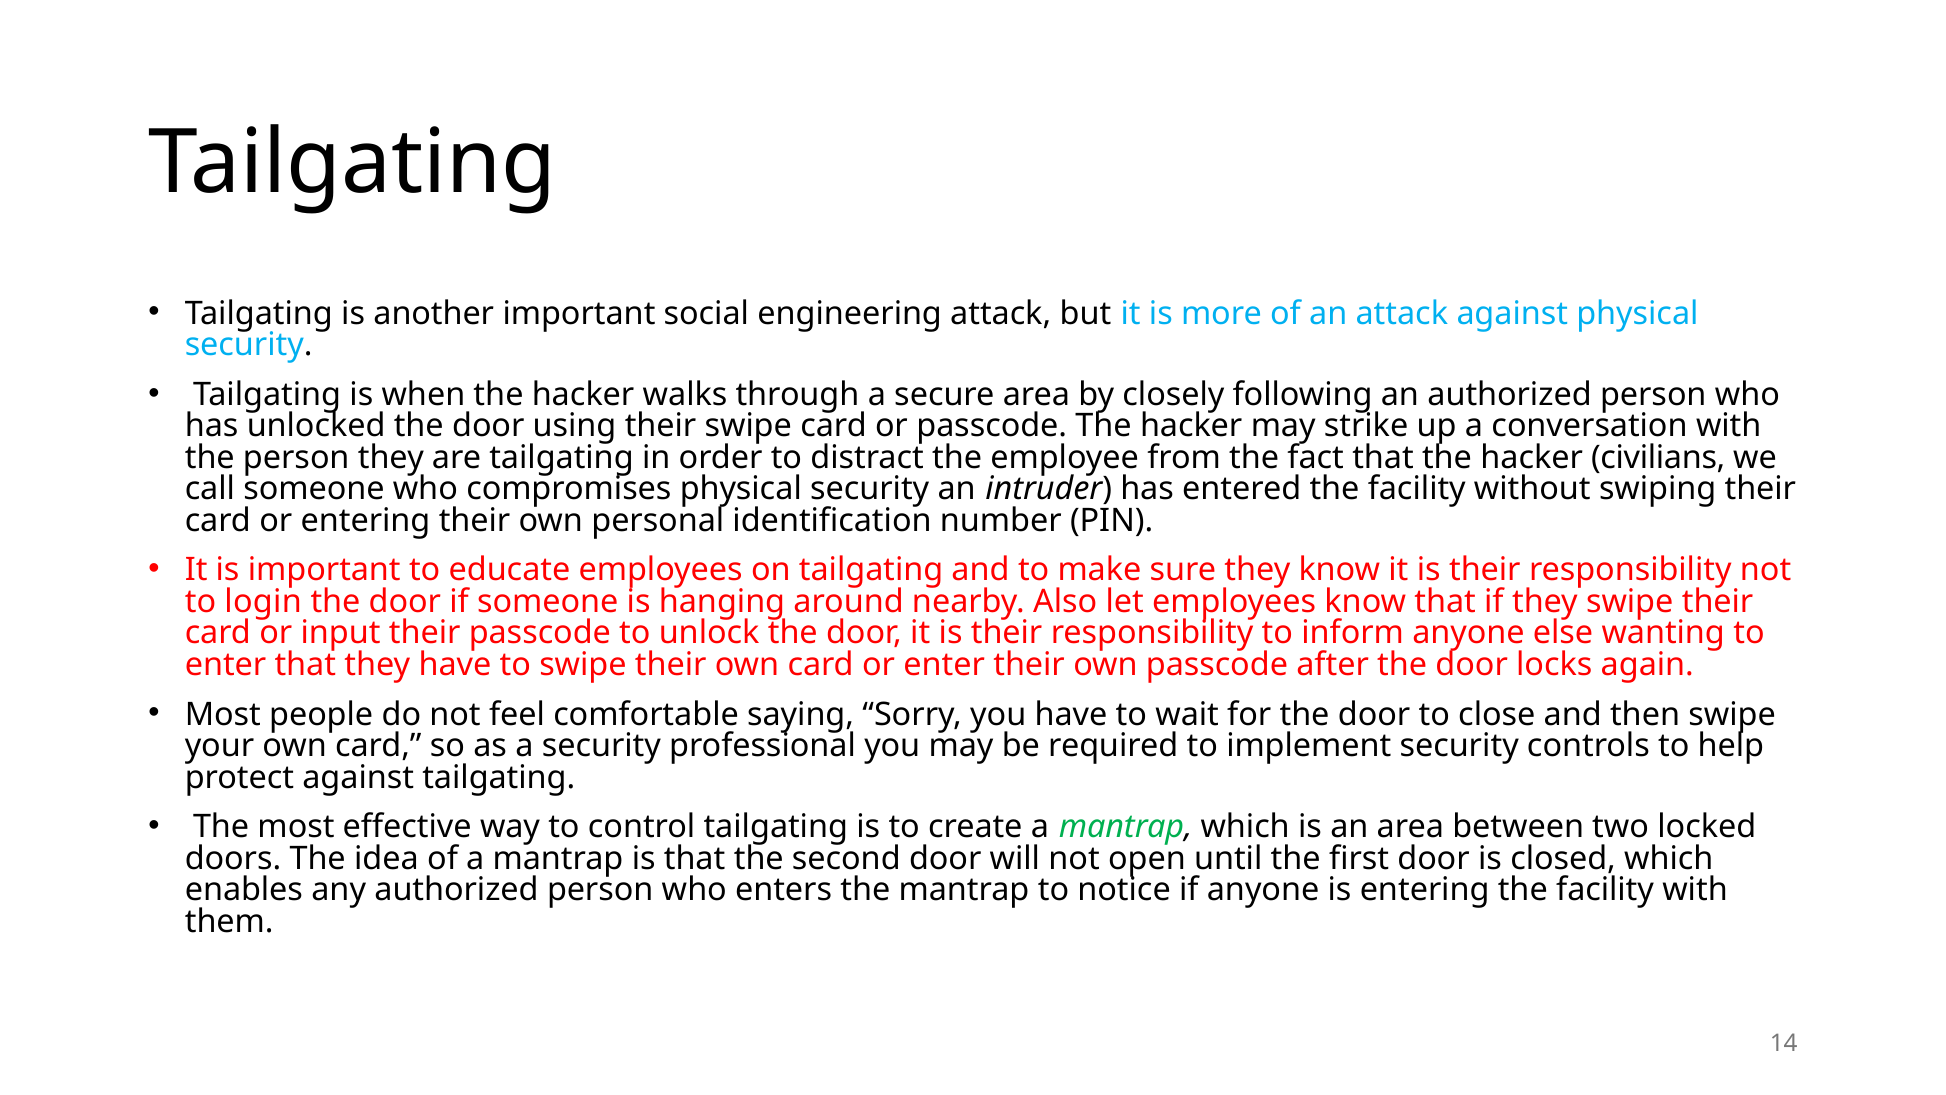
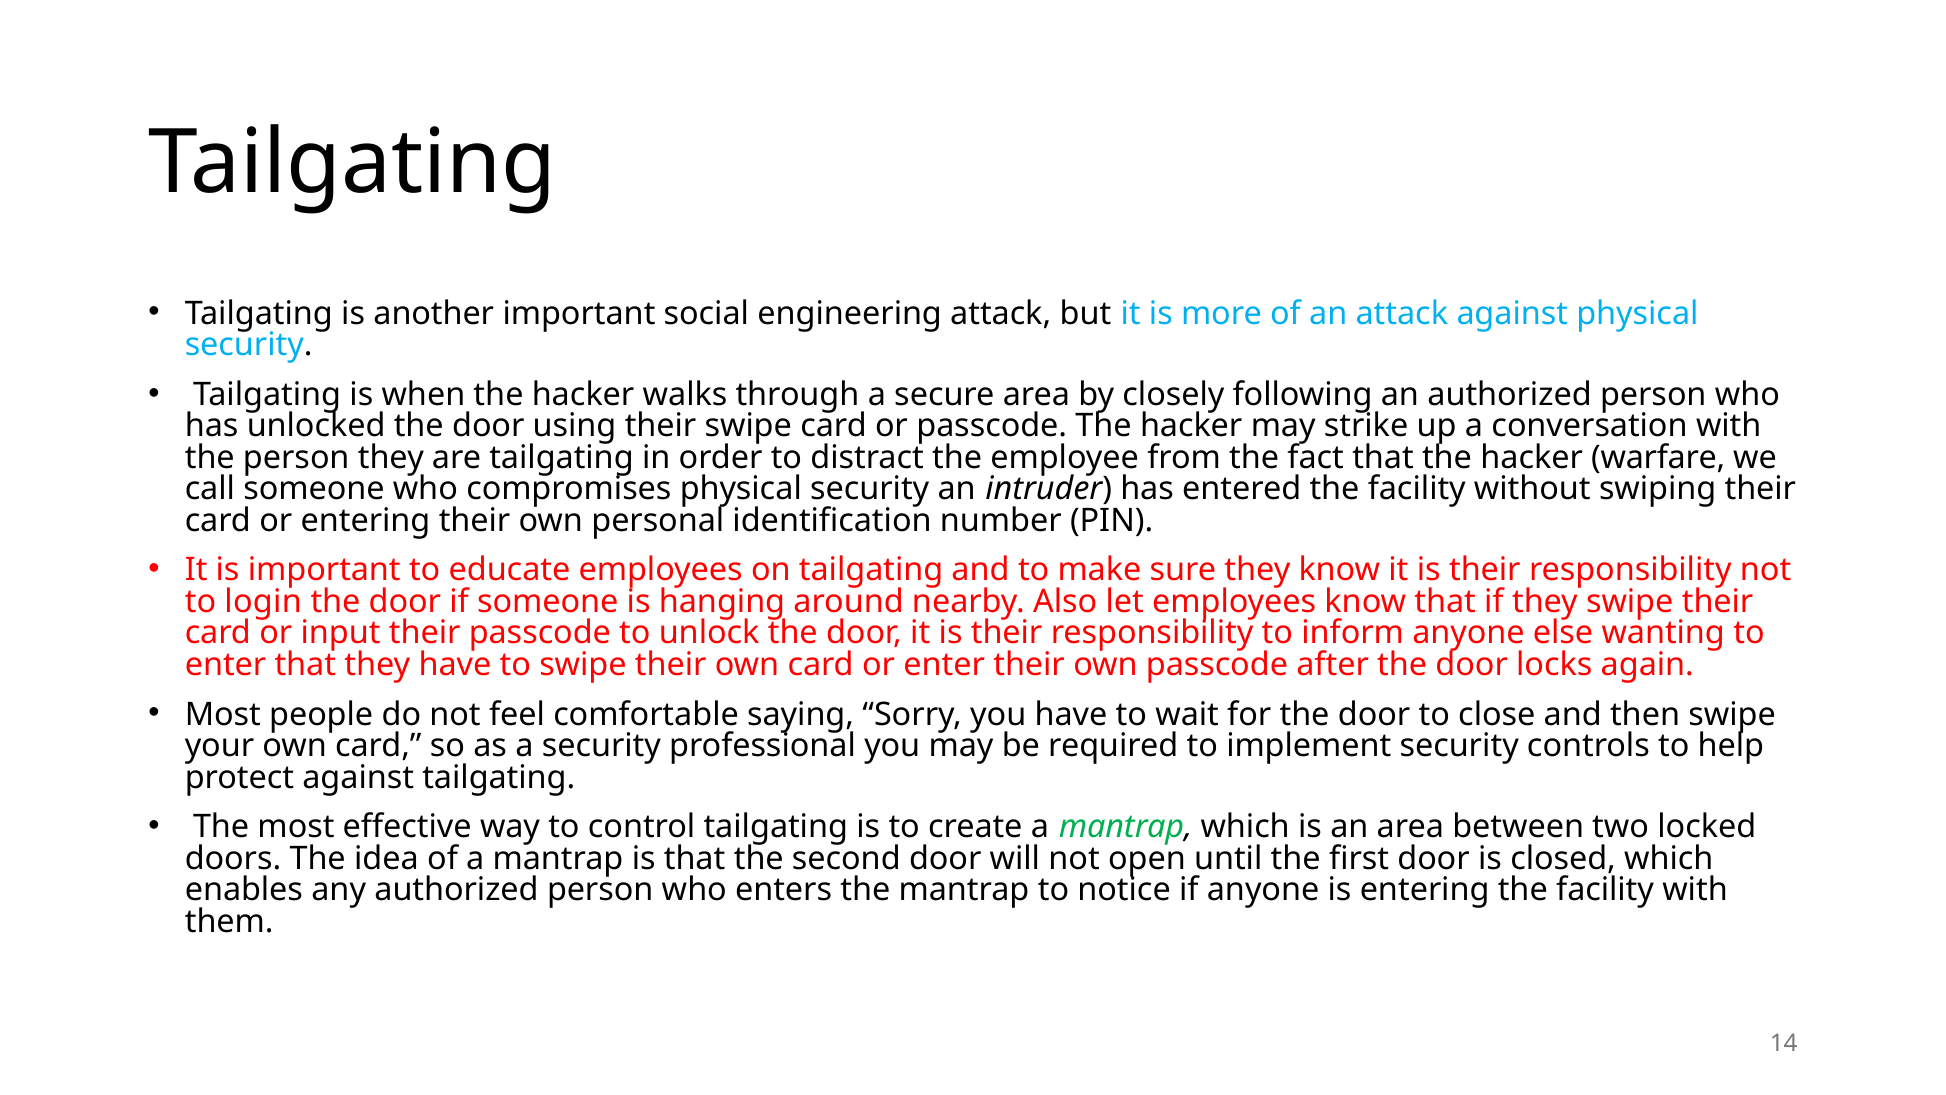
civilians: civilians -> warfare
